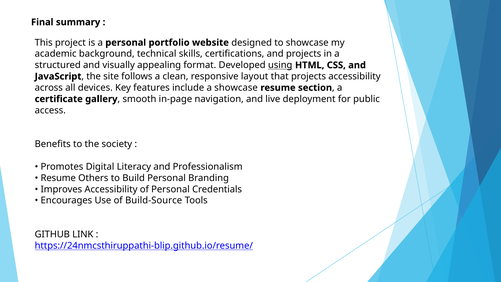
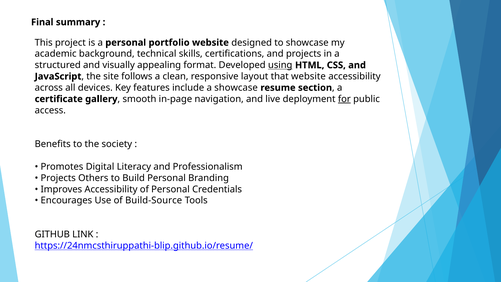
that projects: projects -> website
for underline: none -> present
Resume at (58, 178): Resume -> Projects
